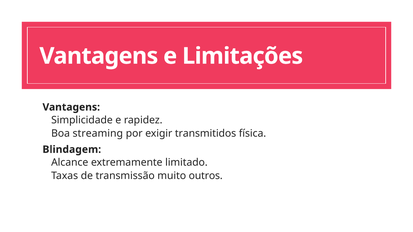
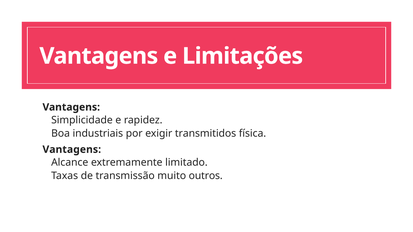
streaming: streaming -> industriais
Blindagem at (72, 150): Blindagem -> Vantagens
